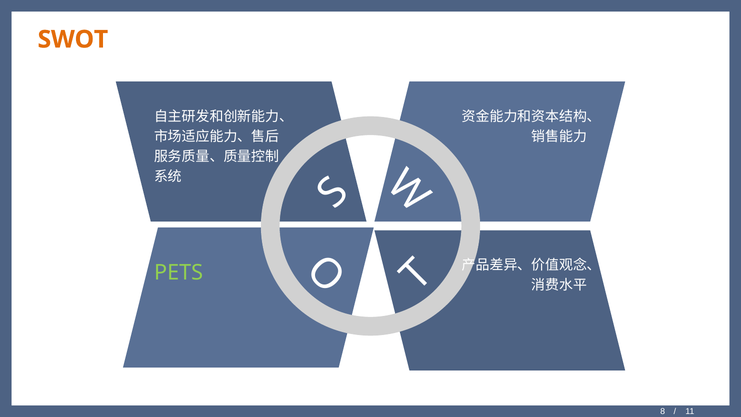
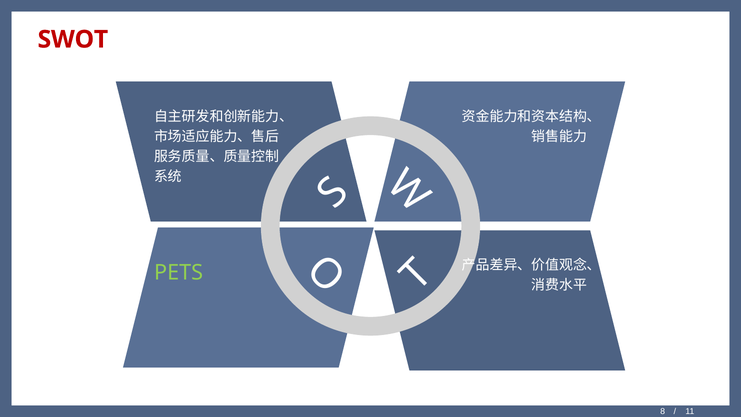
SWOT colour: orange -> red
